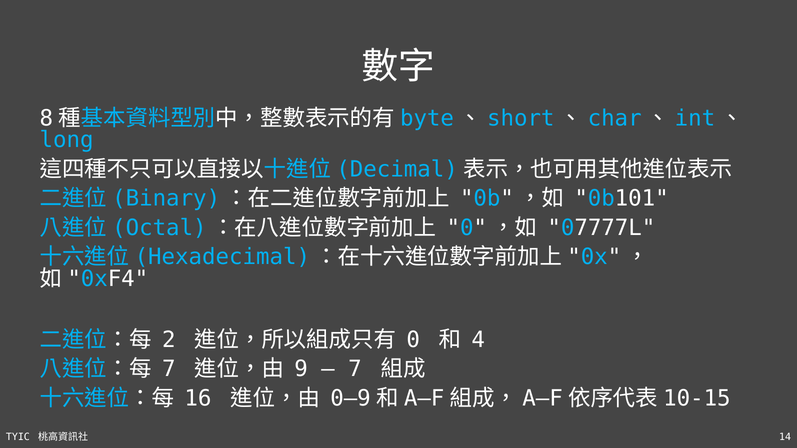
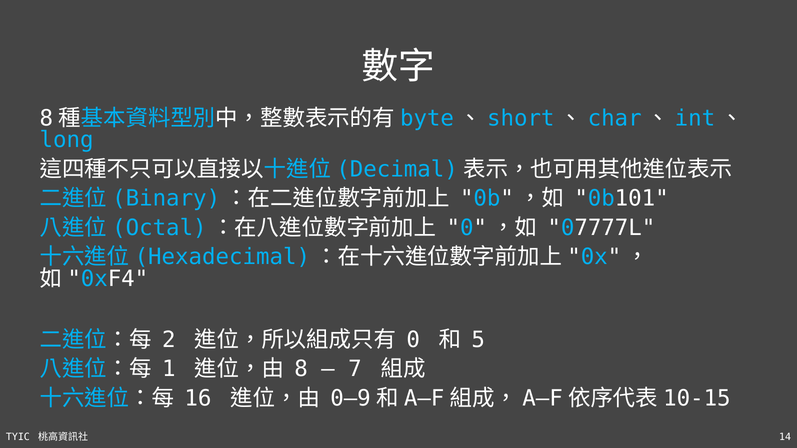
4: 4 -> 5
7 at (169, 369): 7 -> 1
9: 9 -> 8
